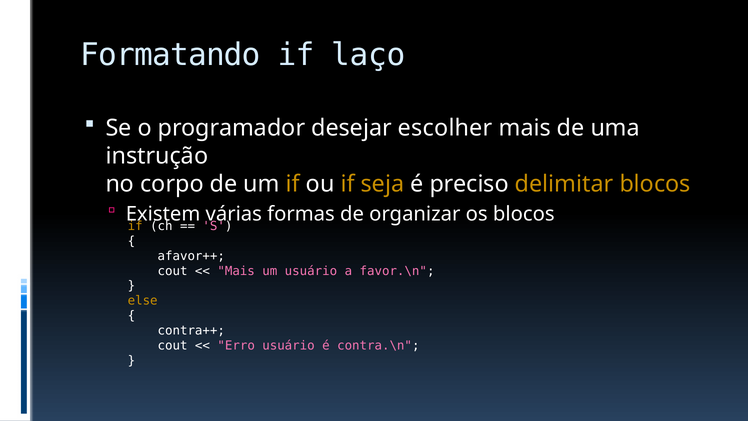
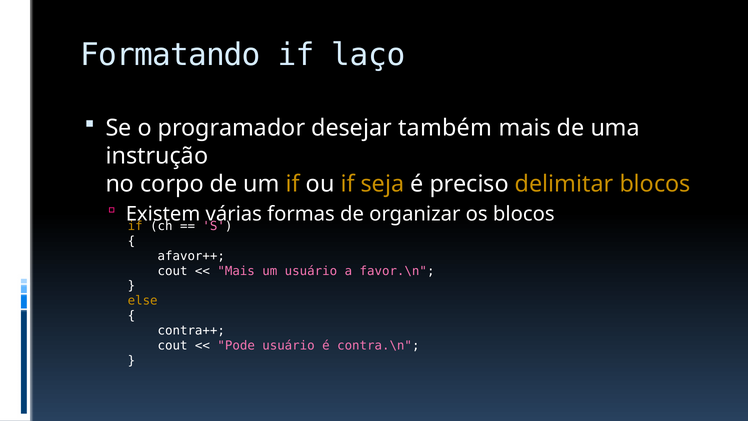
escolher: escolher -> também
Erro: Erro -> Pode
